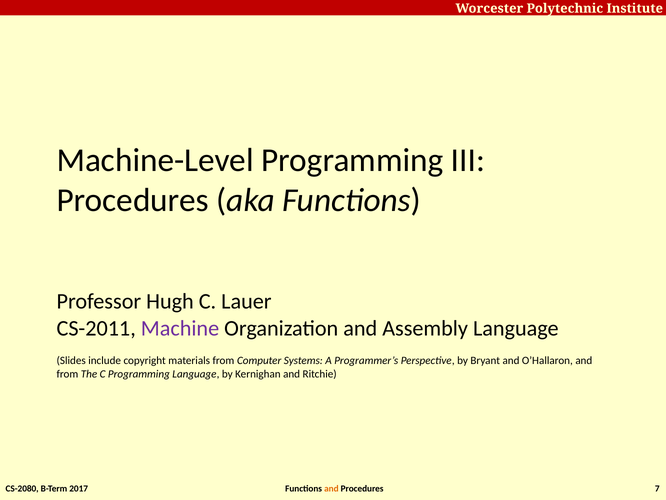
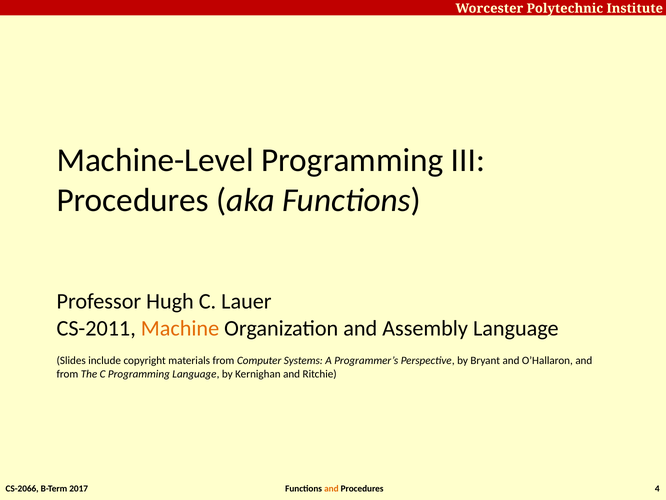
Machine colour: purple -> orange
CS-2080: CS-2080 -> CS-2066
7: 7 -> 4
